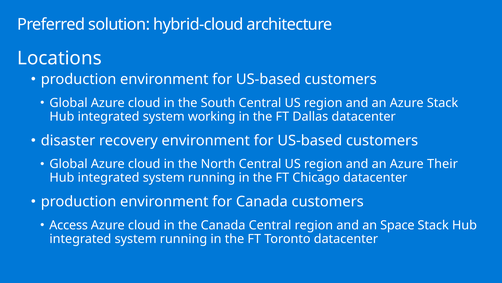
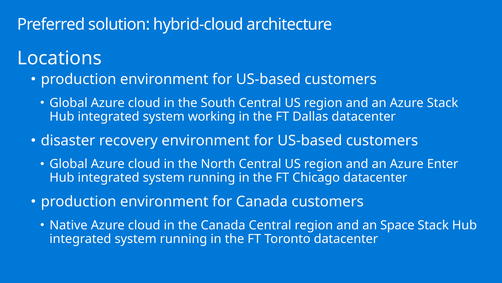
Their: Their -> Enter
Access: Access -> Native
